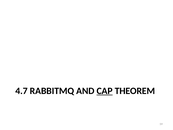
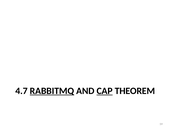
RABBITMQ underline: none -> present
